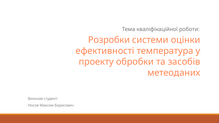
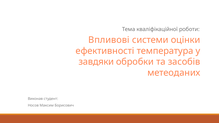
Розробки: Розробки -> Впливові
проекту: проекту -> завдяки
